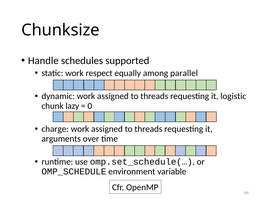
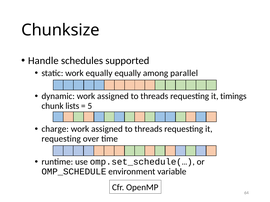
work respect: respect -> equally
logistic: logistic -> timings
lazy: lazy -> lists
0: 0 -> 5
arguments at (61, 139): arguments -> requesting
